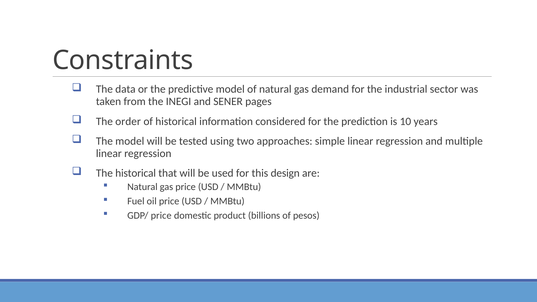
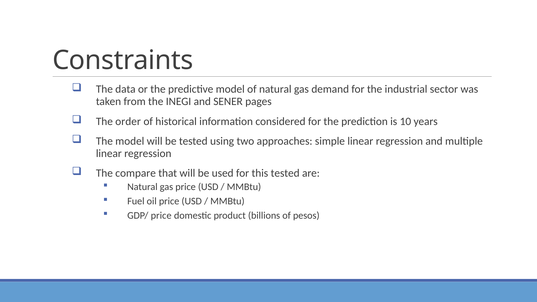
The historical: historical -> compare
this design: design -> tested
